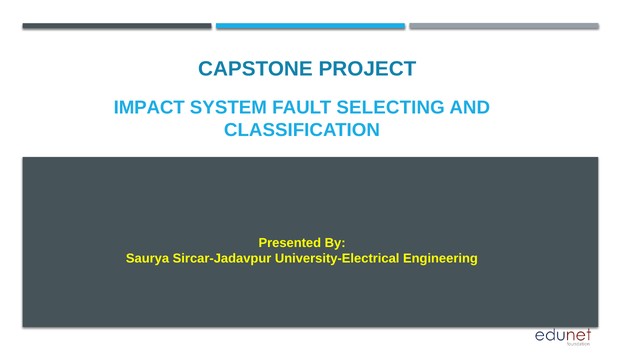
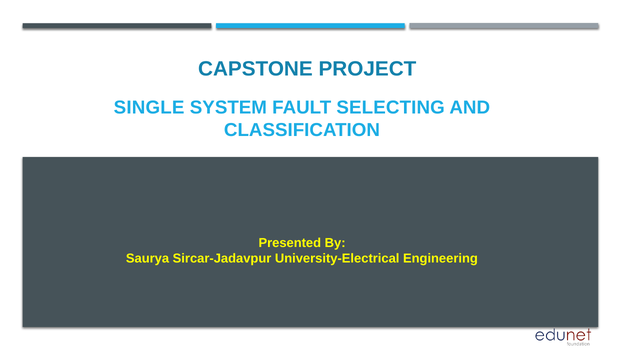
IMPACT: IMPACT -> SINGLE
